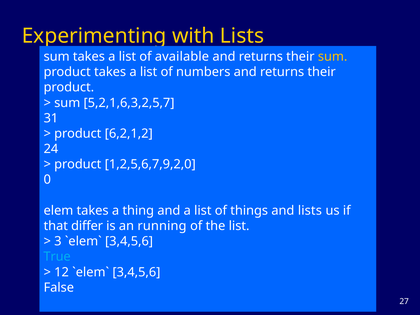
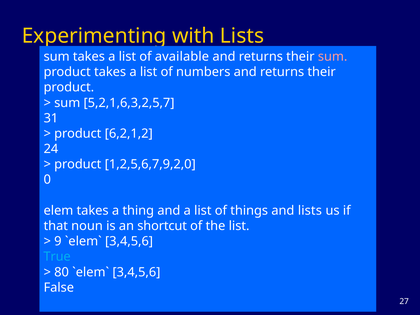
sum at (333, 57) colour: yellow -> pink
differ: differ -> noun
running: running -> shortcut
3: 3 -> 9
12: 12 -> 80
